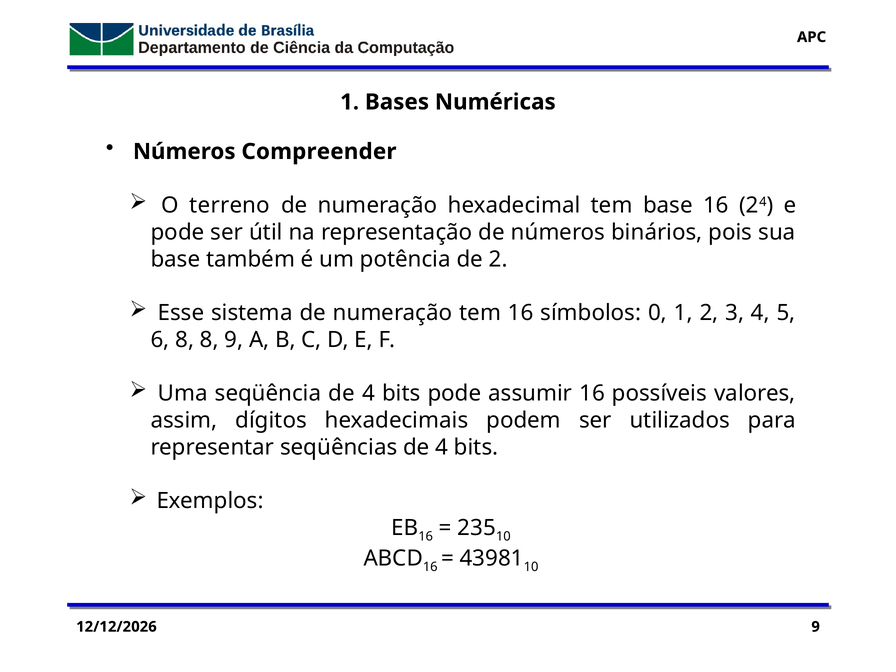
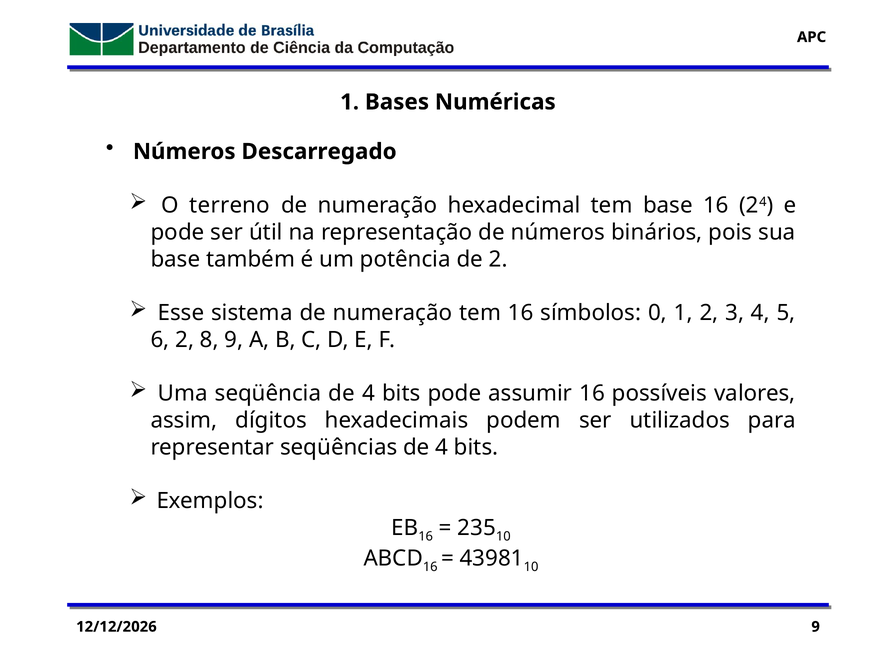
Compreender: Compreender -> Descarregado
6 8: 8 -> 2
